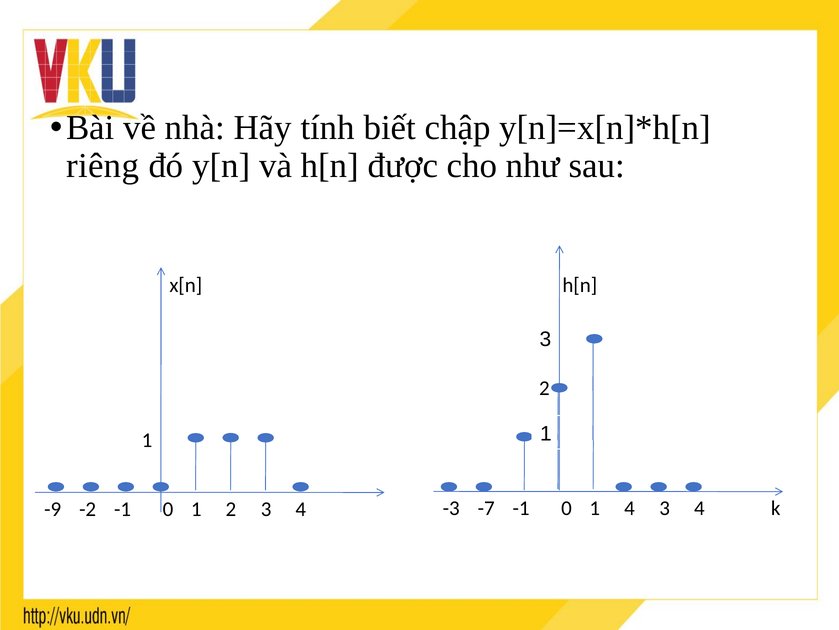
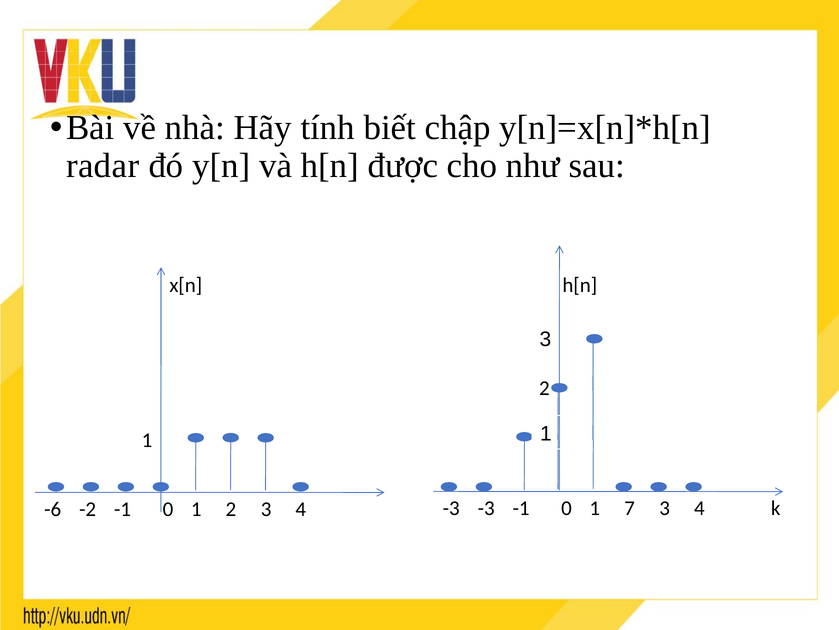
riêng: riêng -> radar
-7 at (486, 508): -7 -> -3
1 4: 4 -> 7
-9: -9 -> -6
